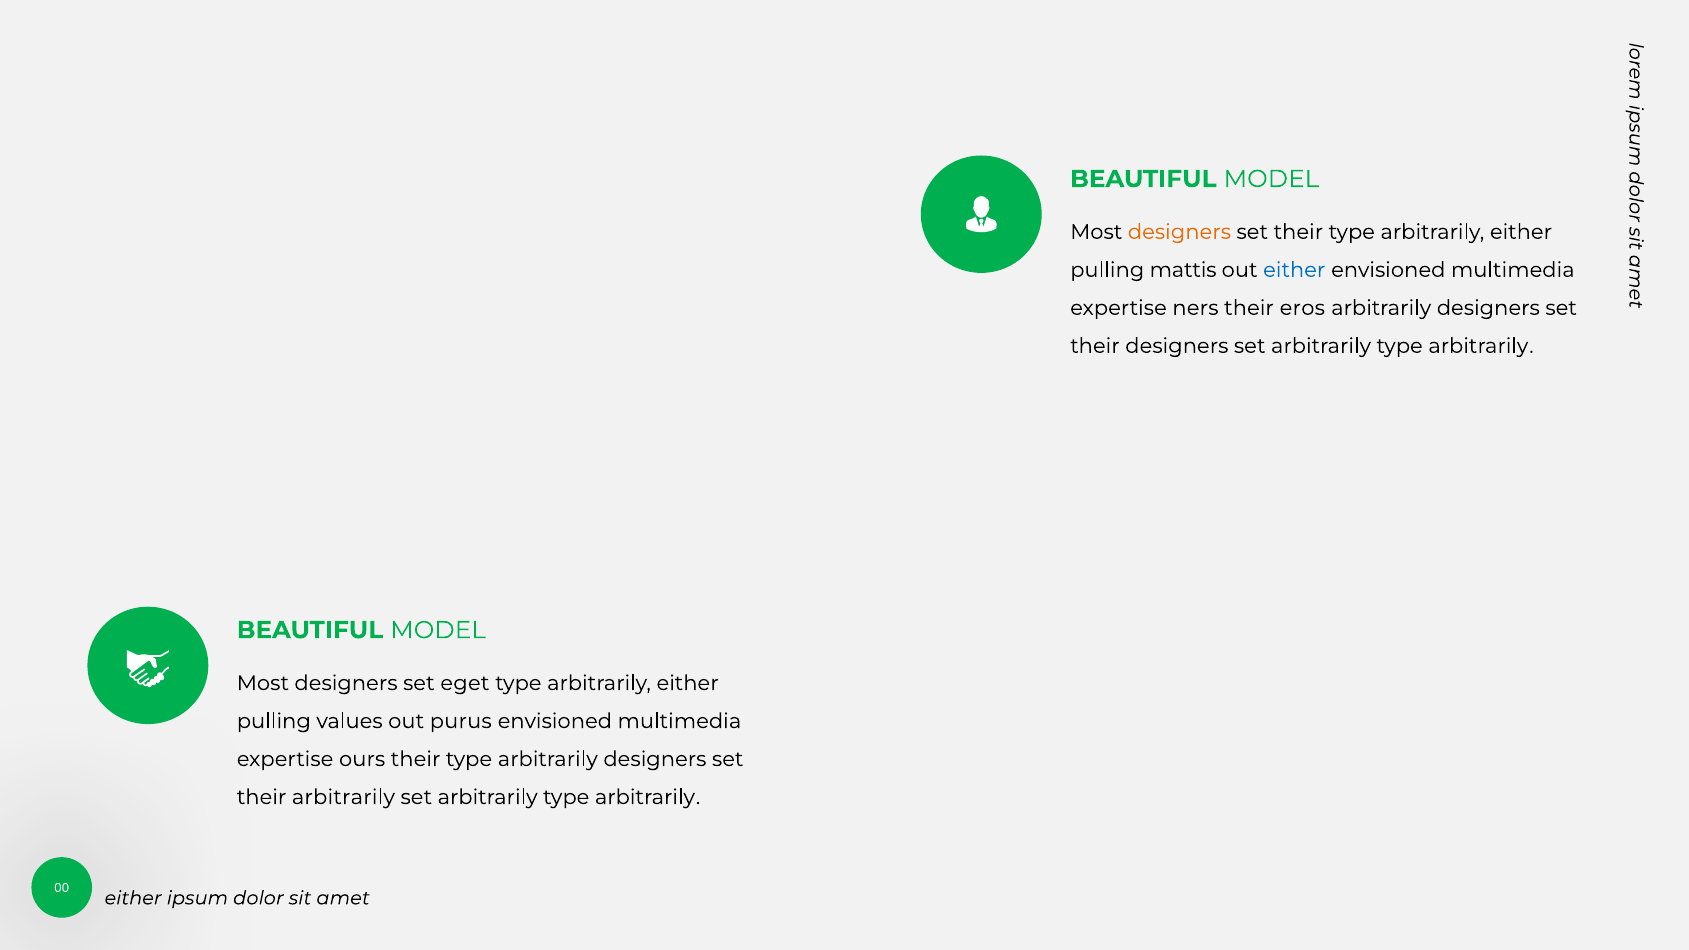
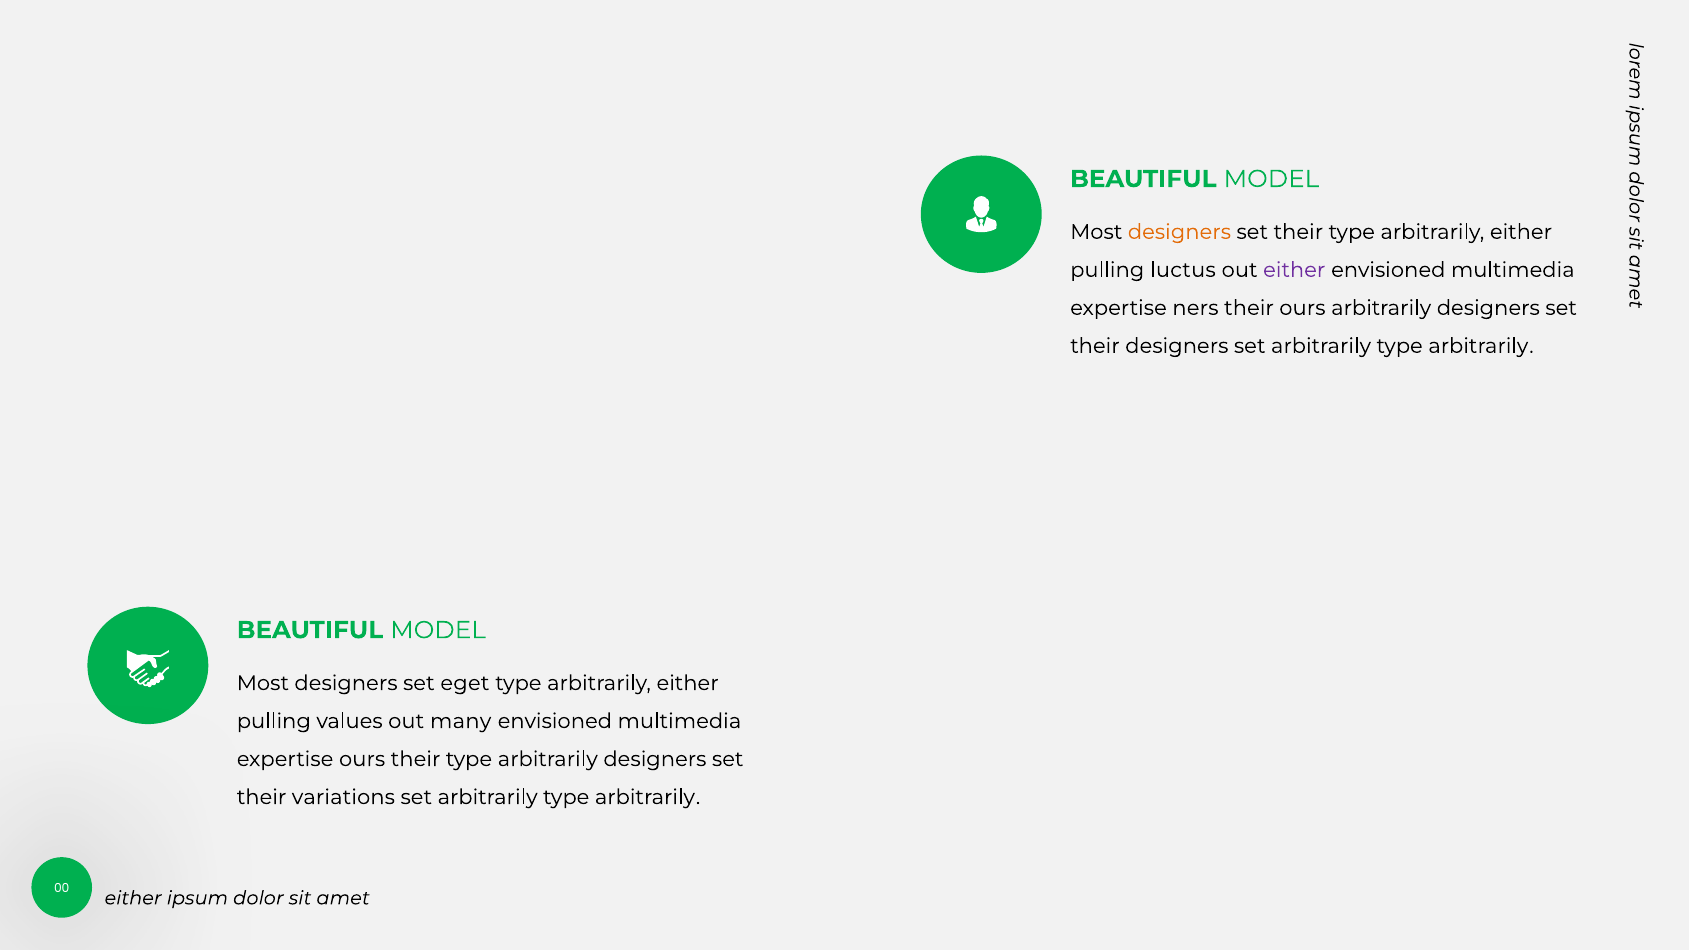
mattis: mattis -> luctus
either at (1294, 270) colour: blue -> purple
their eros: eros -> ours
purus: purus -> many
arbitrarily at (343, 797): arbitrarily -> variations
